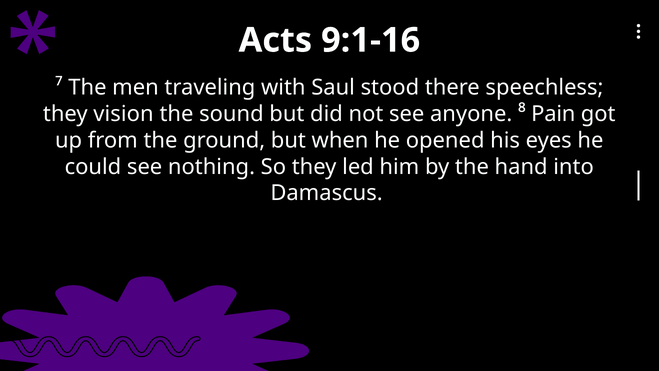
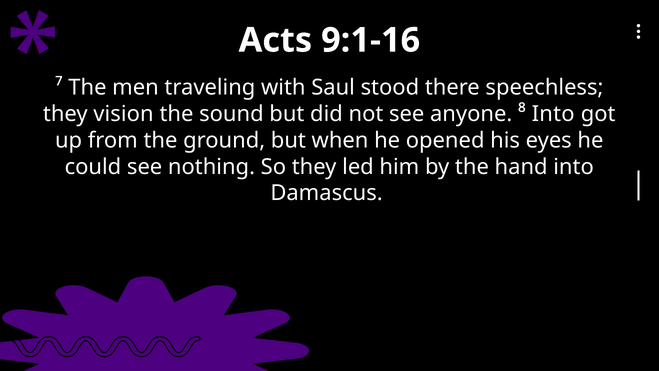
⁸ Pain: Pain -> Into
